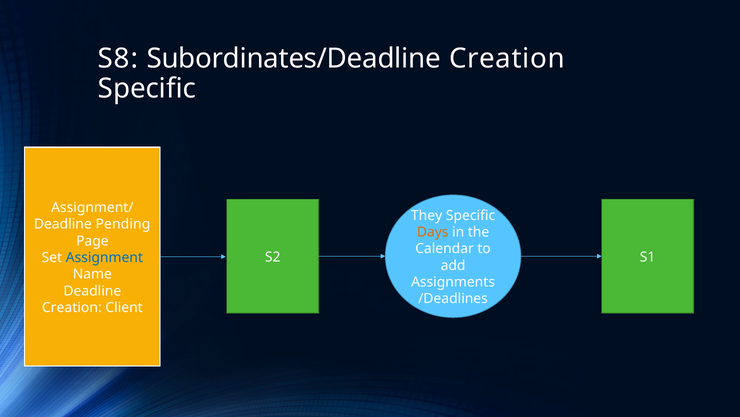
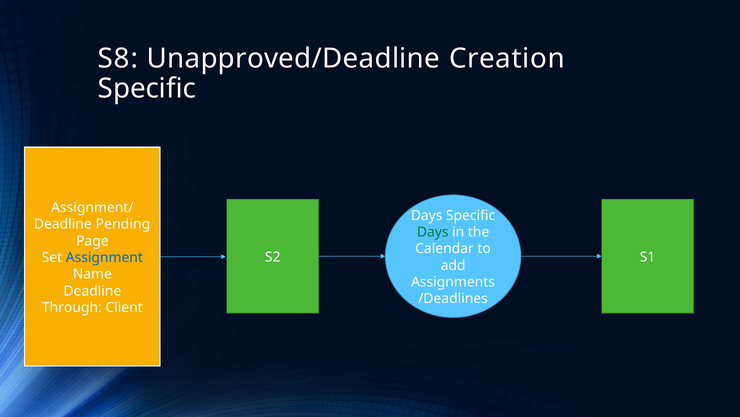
Subordinates/Deadline: Subordinates/Deadline -> Unapproved/Deadline
They at (427, 215): They -> Days
Days at (433, 232) colour: orange -> green
Creation at (72, 307): Creation -> Through
